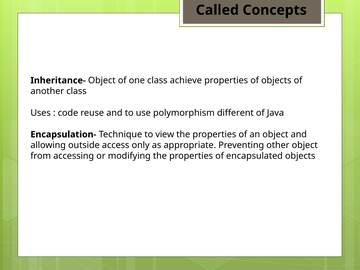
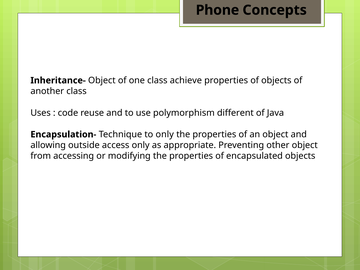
Called: Called -> Phone
to view: view -> only
